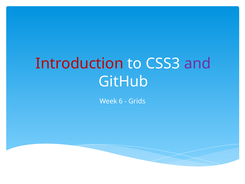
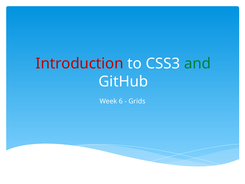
and colour: purple -> green
